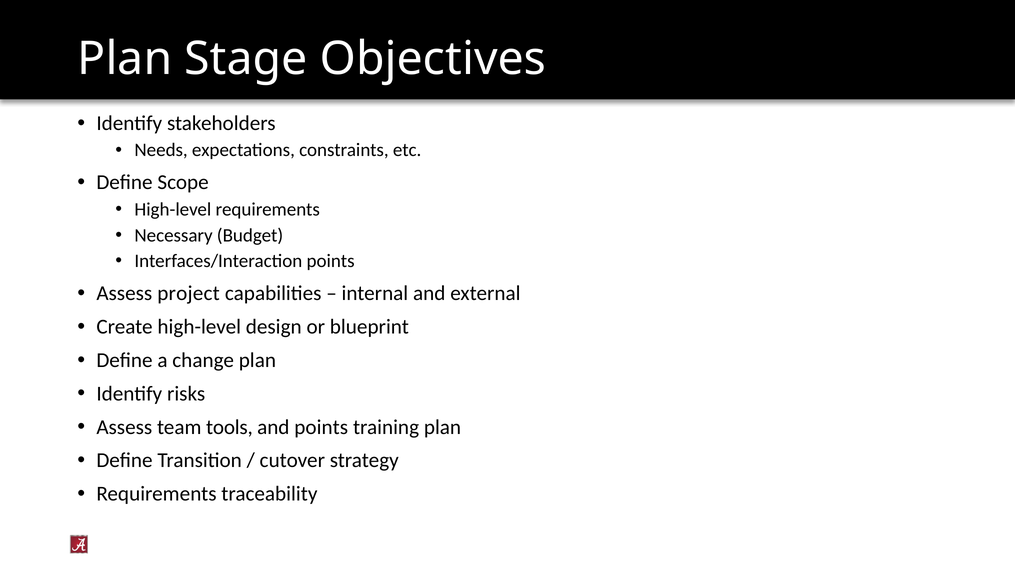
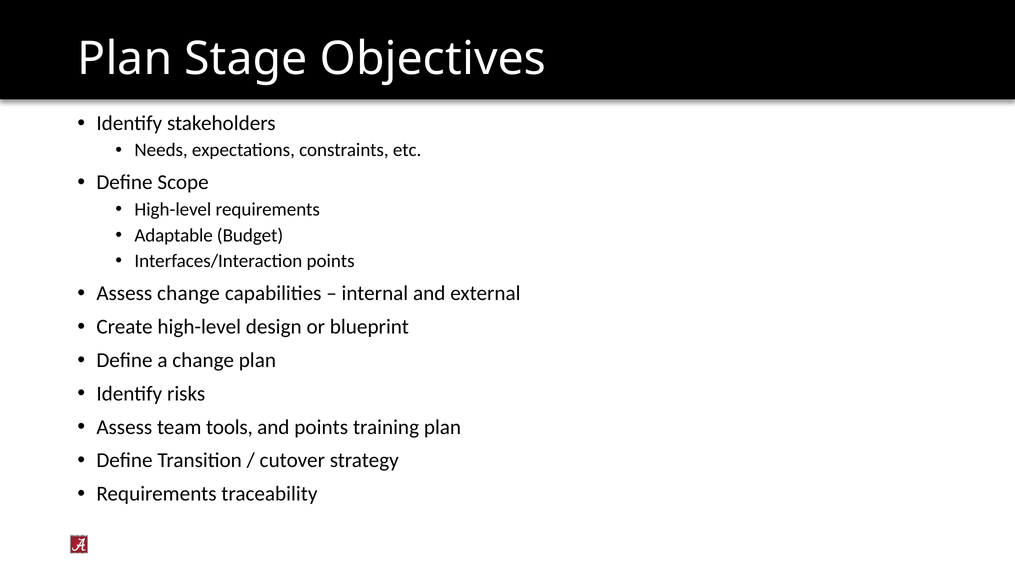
Necessary: Necessary -> Adaptable
Assess project: project -> change
